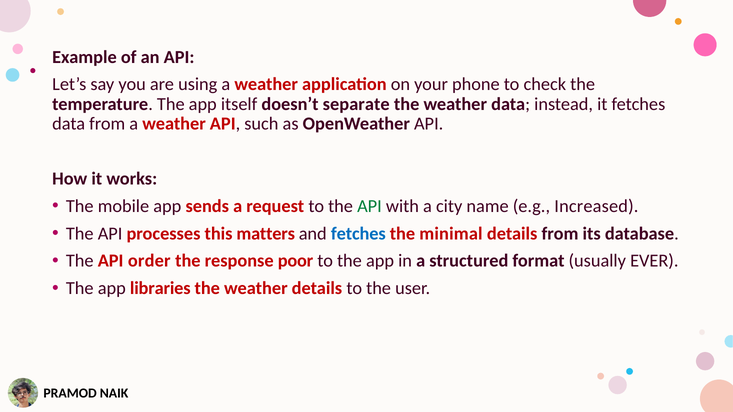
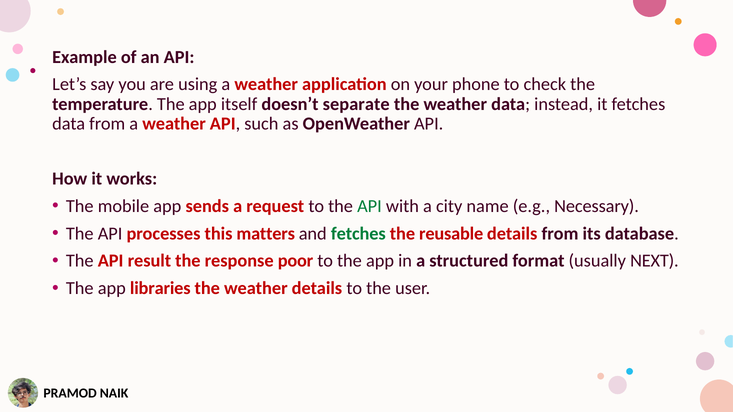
Increased: Increased -> Necessary
fetches at (358, 234) colour: blue -> green
minimal: minimal -> reusable
order: order -> result
EVER: EVER -> NEXT
